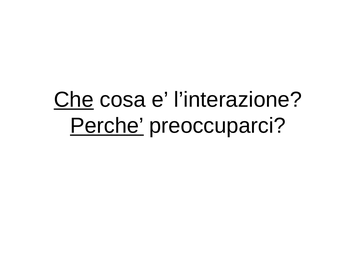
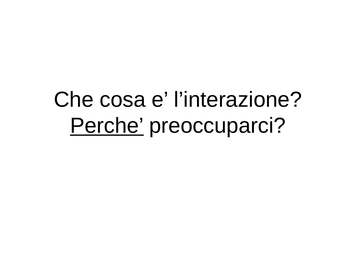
Che underline: present -> none
